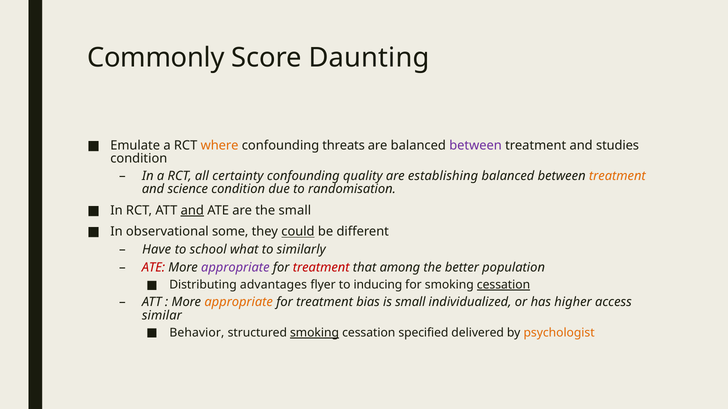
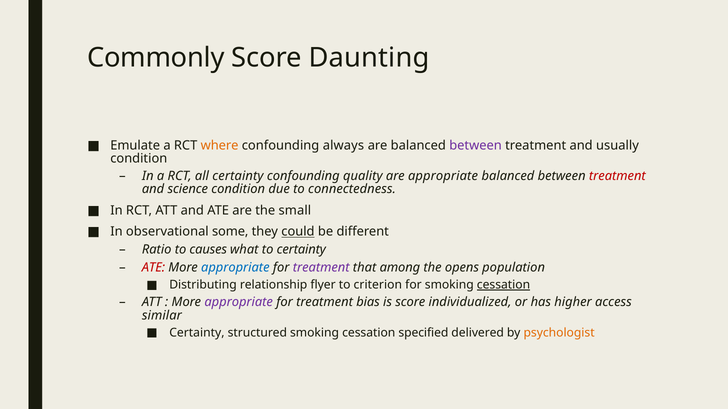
threats: threats -> always
studies: studies -> usually
are establishing: establishing -> appropriate
treatment at (617, 176) colour: orange -> red
randomisation: randomisation -> connectedness
and at (192, 211) underline: present -> none
Have: Have -> Ratio
school: school -> causes
to similarly: similarly -> certainty
appropriate at (235, 268) colour: purple -> blue
treatment at (321, 268) colour: red -> purple
better: better -> opens
advantages: advantages -> relationship
inducing: inducing -> criterion
appropriate at (239, 303) colour: orange -> purple
is small: small -> score
Behavior at (197, 333): Behavior -> Certainty
smoking at (315, 333) underline: present -> none
